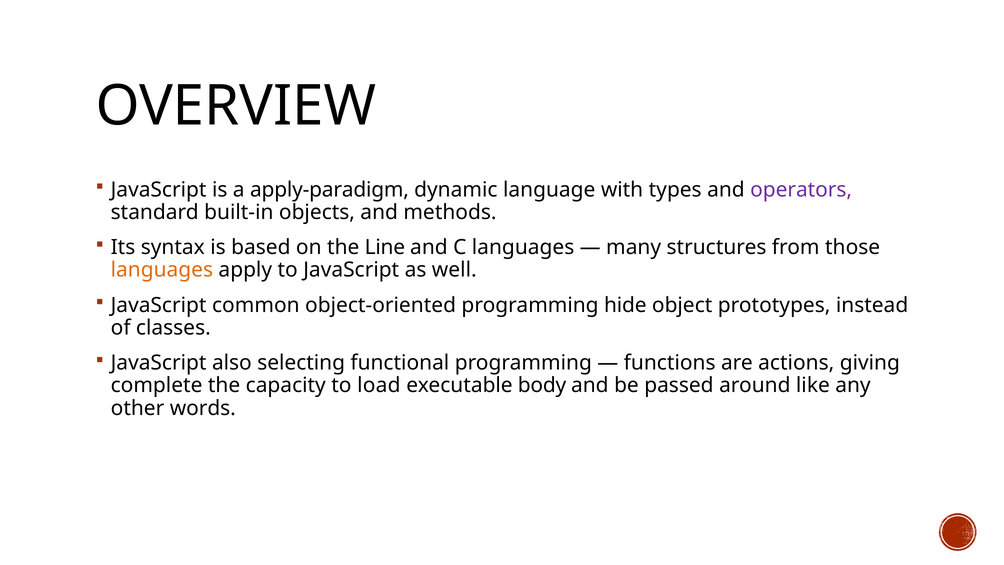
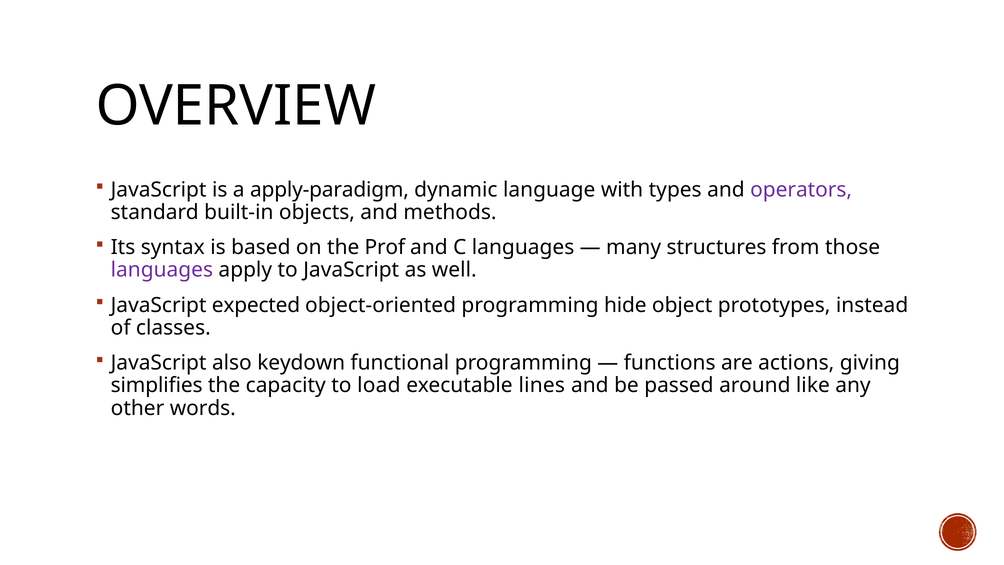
Line: Line -> Prof
languages at (162, 270) colour: orange -> purple
common: common -> expected
selecting: selecting -> keydown
complete: complete -> simplifies
body: body -> lines
